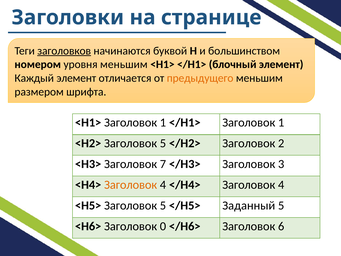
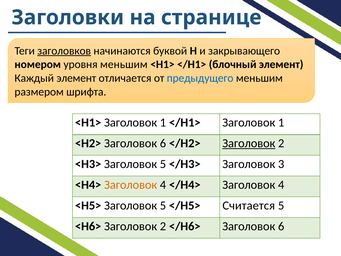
большинством: большинством -> закрывающего
предыдущего colour: orange -> blue
<H2> Заголовок 5: 5 -> 6
Заголовок at (249, 143) underline: none -> present
<H3> Заголовок 7: 7 -> 5
Заданный: Заданный -> Считается
<H6> Заголовок 0: 0 -> 2
